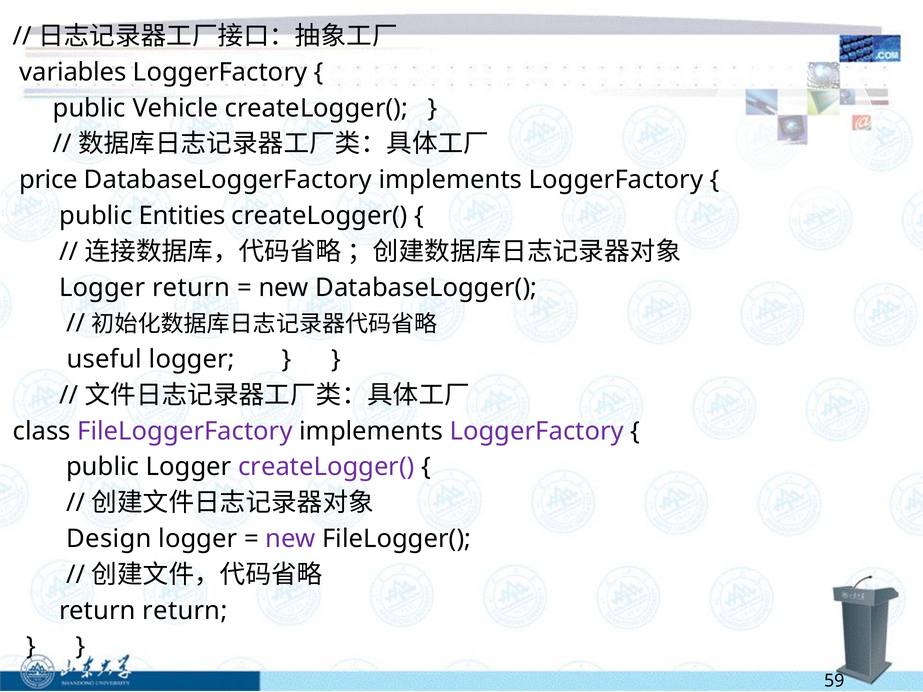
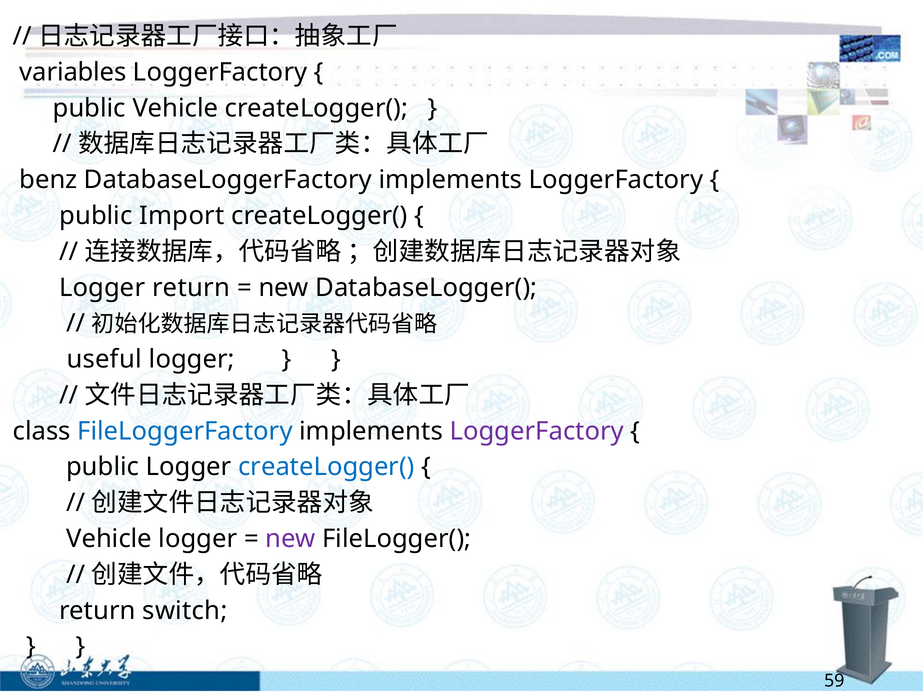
price: price -> benz
Entities: Entities -> Import
FileLoggerFactory colour: purple -> blue
createLogger( at (326, 467) colour: purple -> blue
Design at (109, 539): Design -> Vehicle
return return: return -> switch
